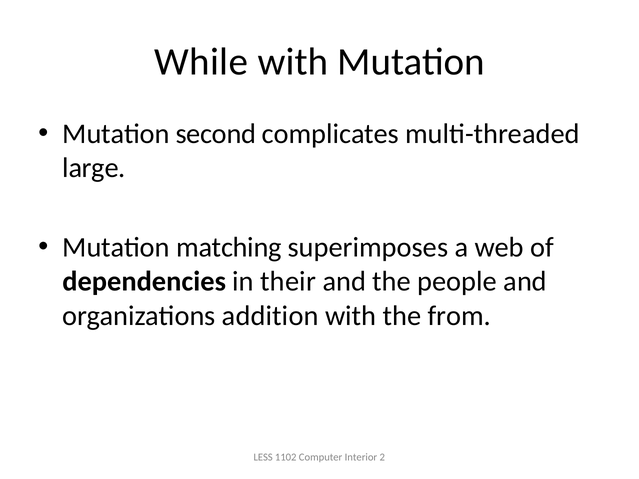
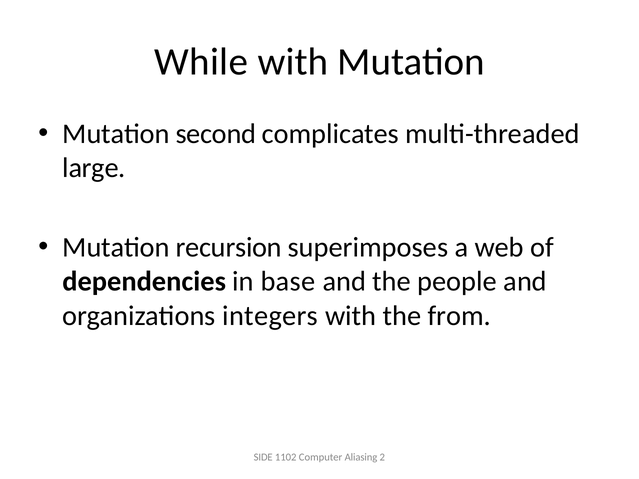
matching: matching -> recursion
their: their -> base
addition: addition -> integers
LESS: LESS -> SIDE
Interior: Interior -> Aliasing
